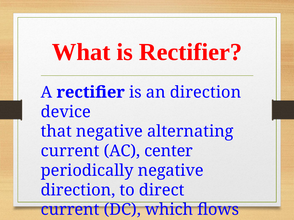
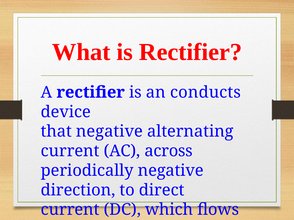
an direction: direction -> conducts
center: center -> across
